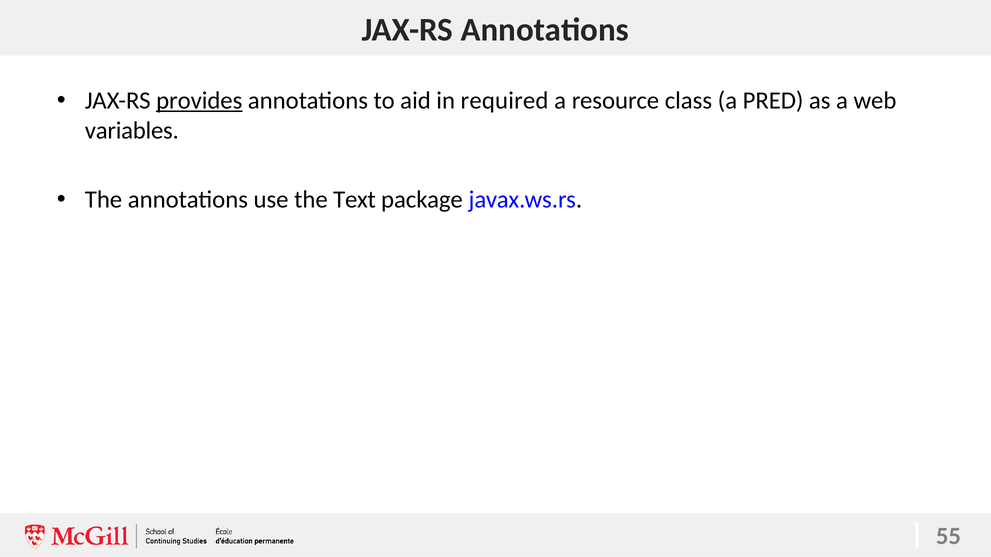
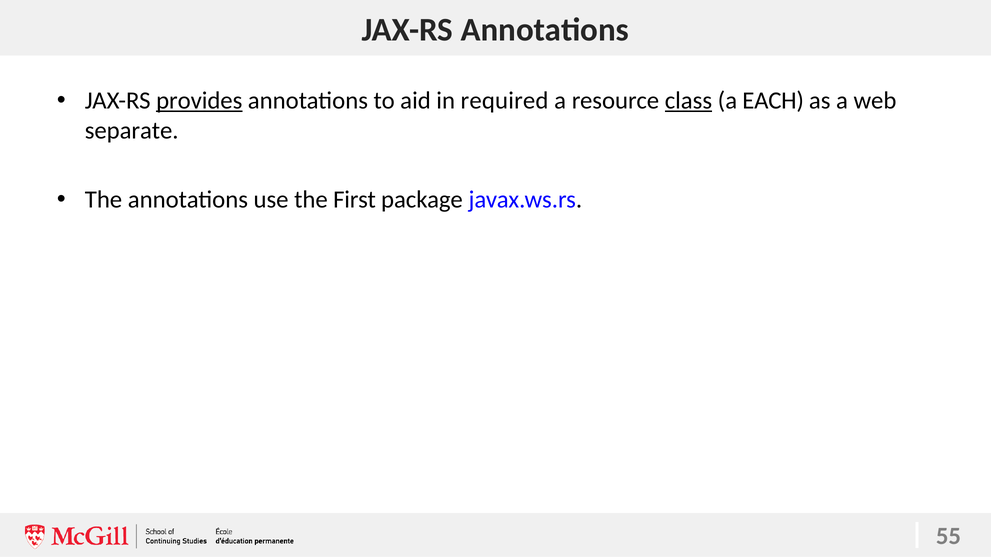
class underline: none -> present
PRED: PRED -> EACH
variables: variables -> separate
Text: Text -> First
